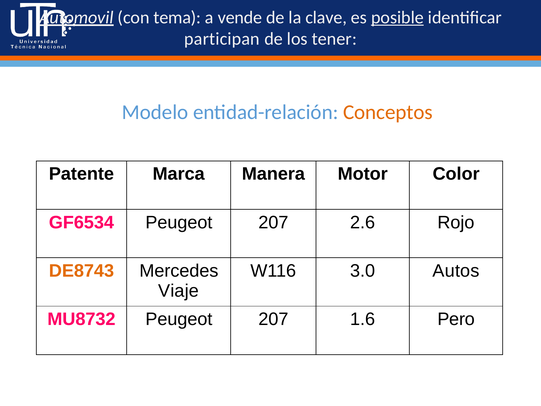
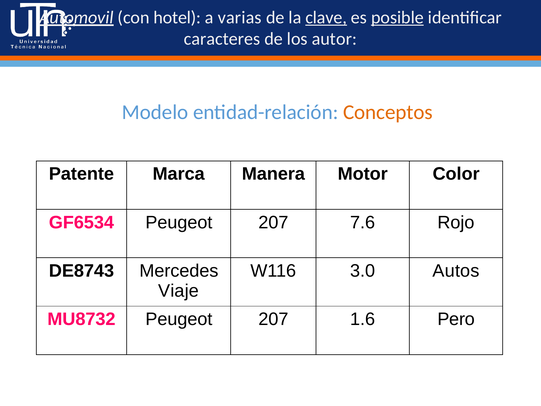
tema: tema -> hotel
vende: vende -> varias
clave underline: none -> present
participan: participan -> caracteres
tener: tener -> autor
2.6: 2.6 -> 7.6
DE8743 colour: orange -> black
